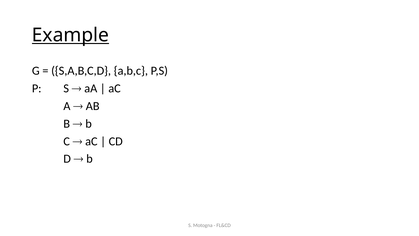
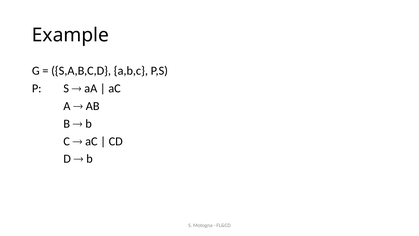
Example underline: present -> none
